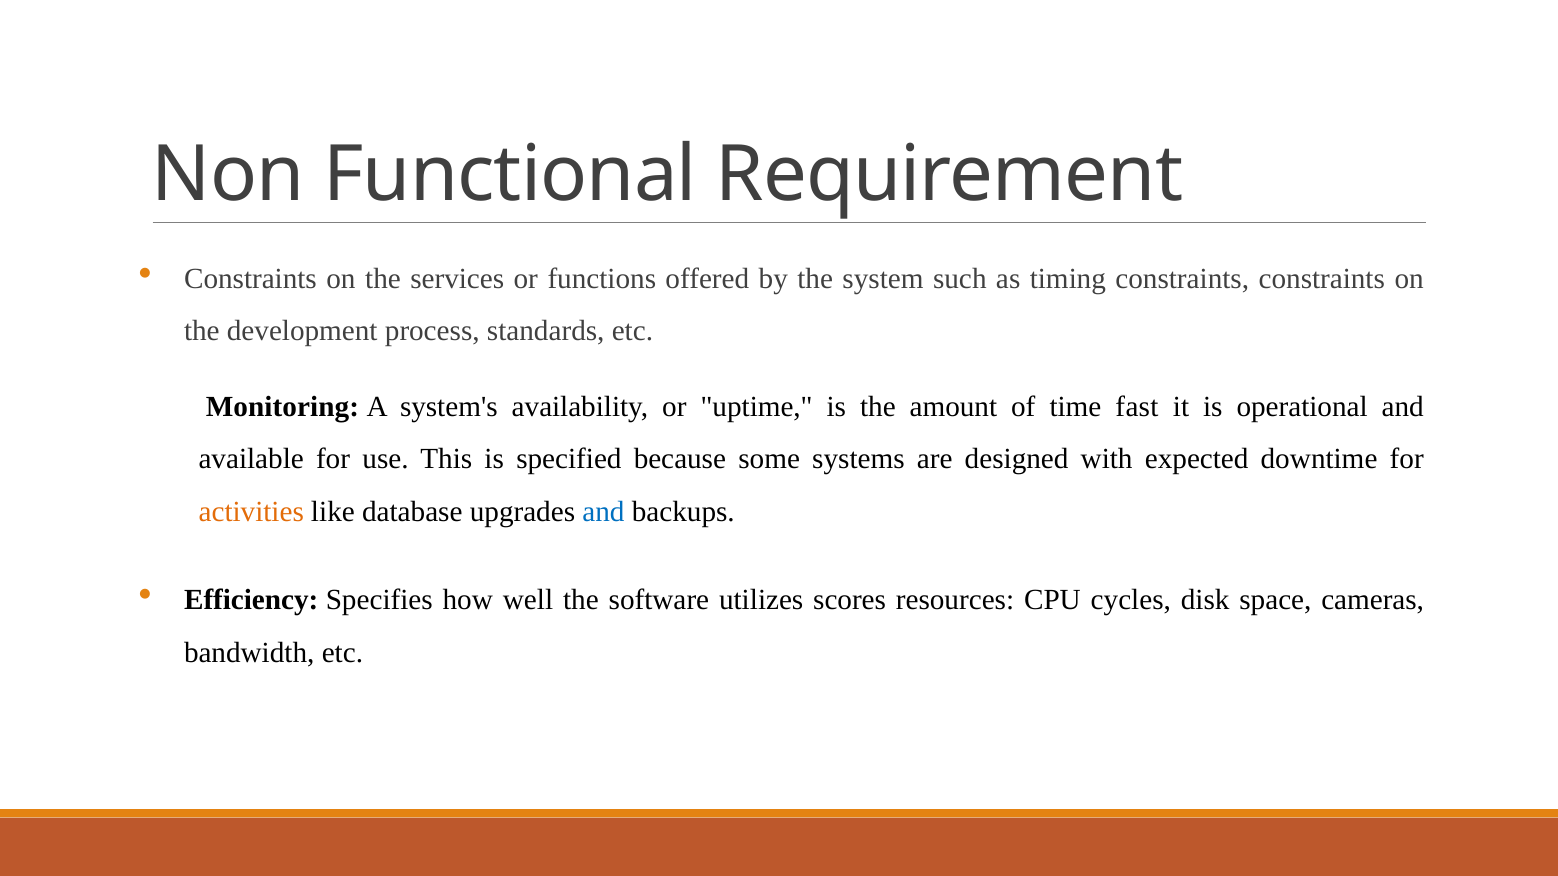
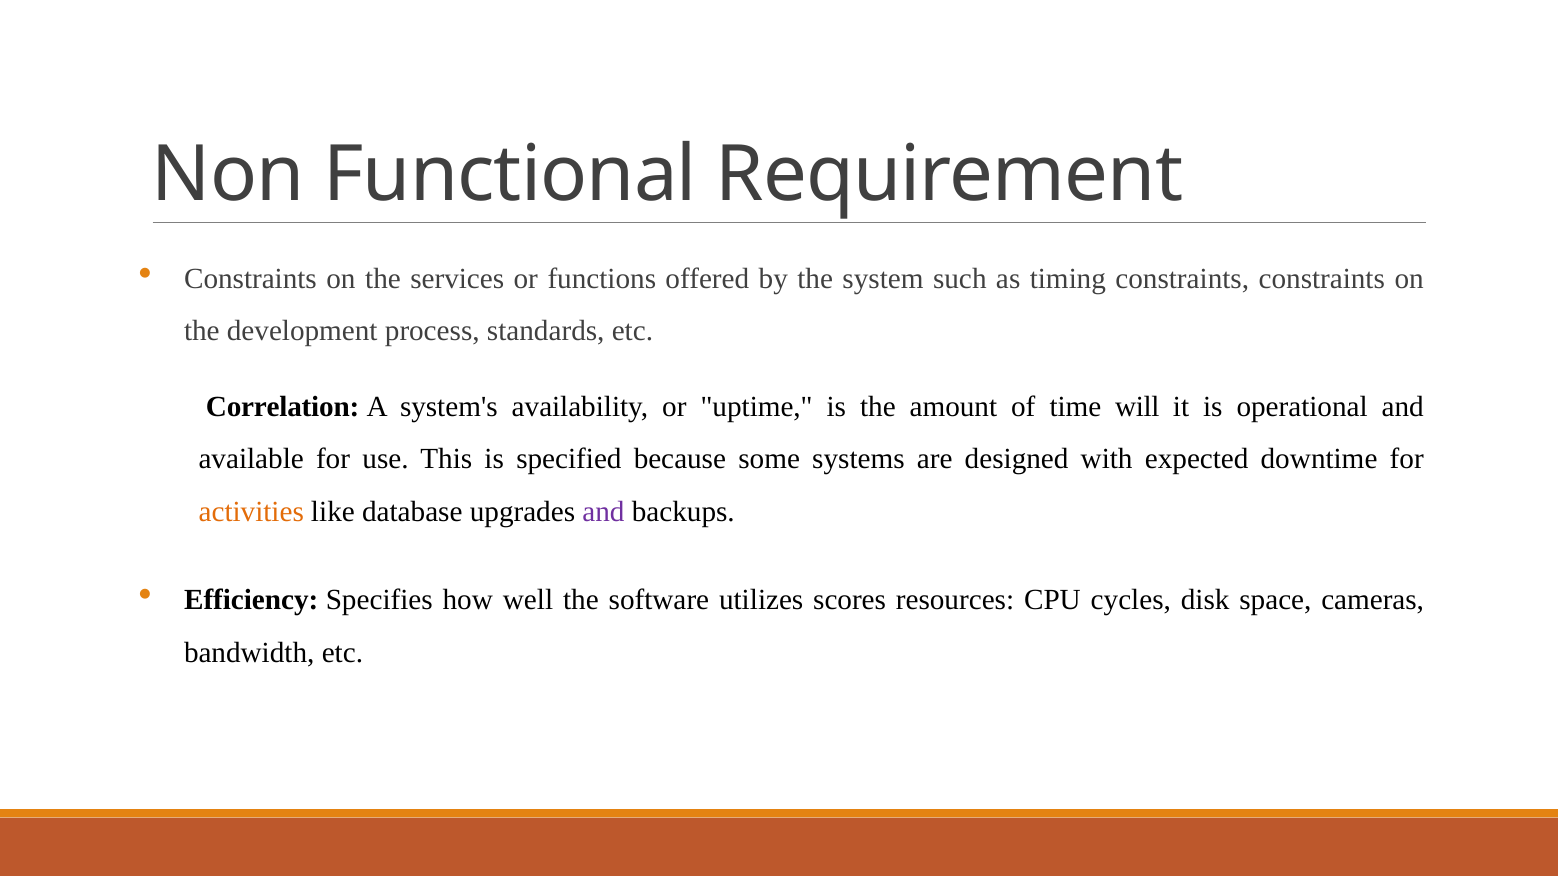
Monitoring: Monitoring -> Correlation
fast: fast -> will
and at (603, 512) colour: blue -> purple
